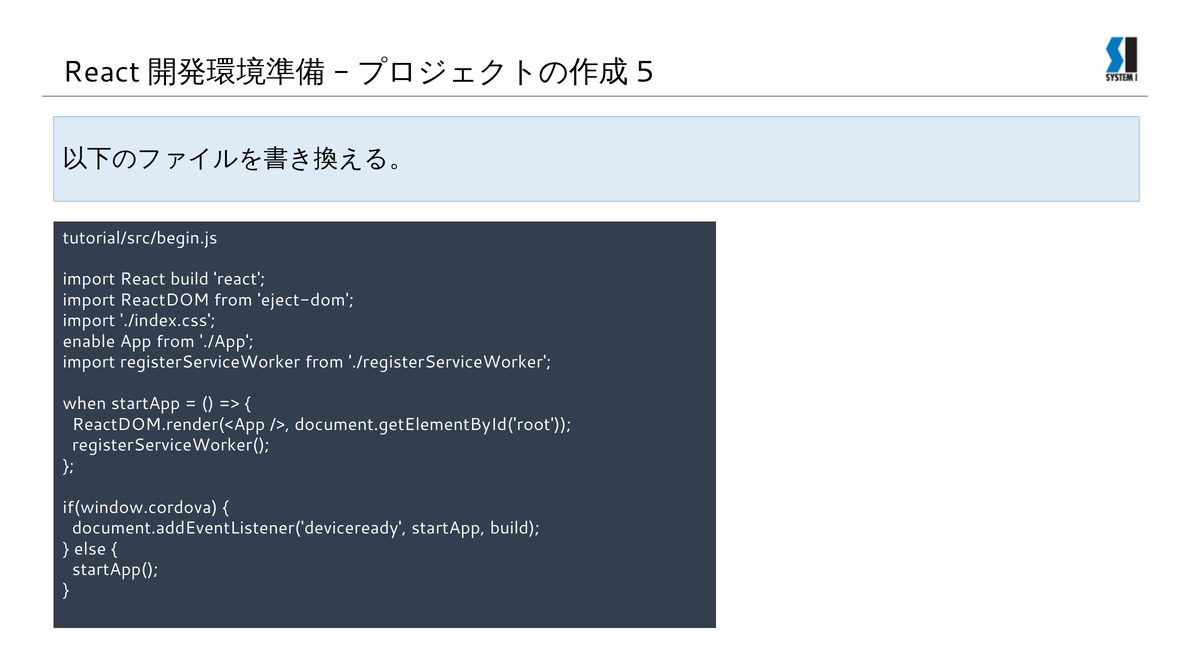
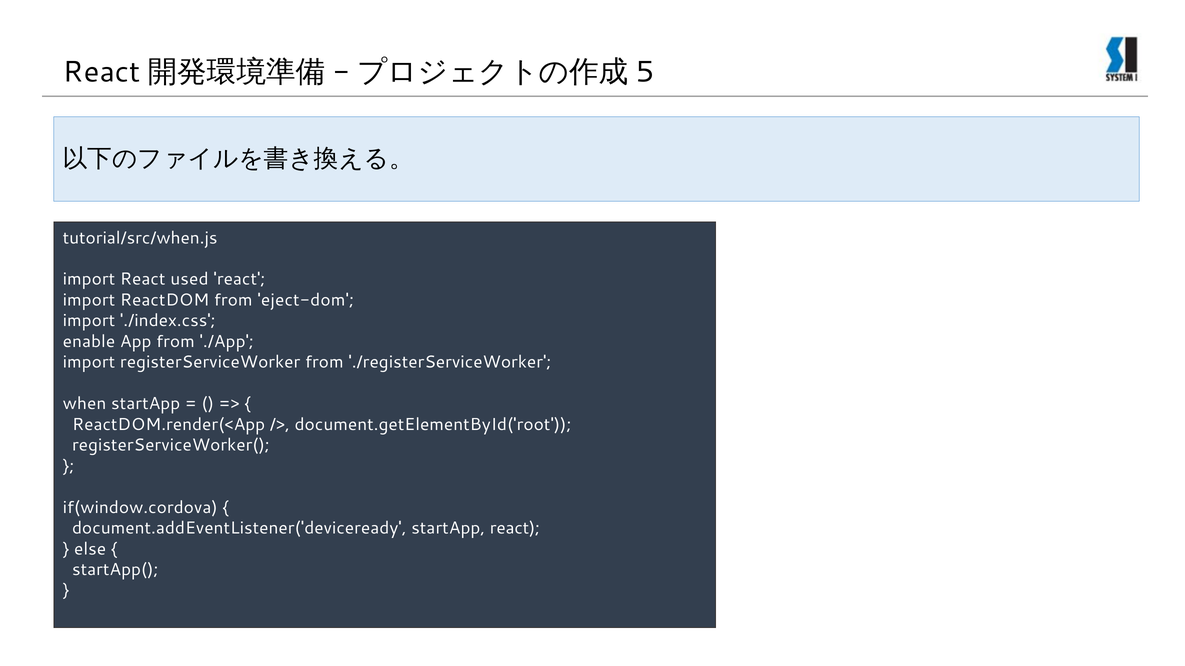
tutorial/src/begin.js: tutorial/src/begin.js -> tutorial/src/when.js
React build: build -> used
startApp build: build -> react
